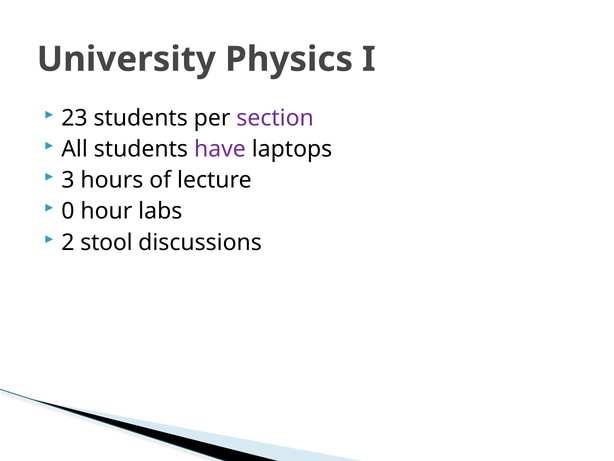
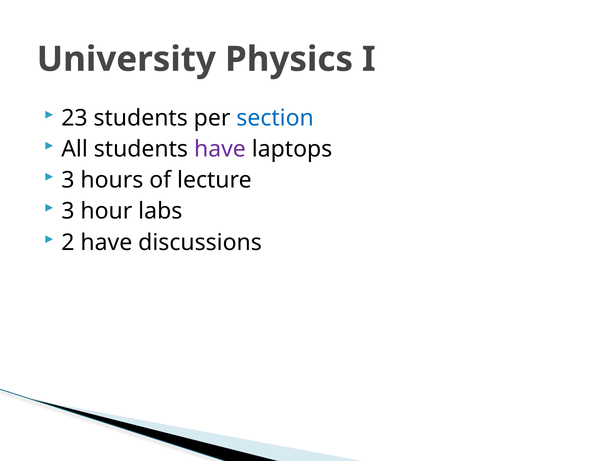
section colour: purple -> blue
0 at (68, 211): 0 -> 3
2 stool: stool -> have
